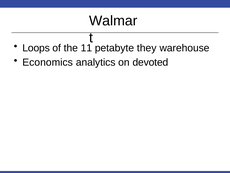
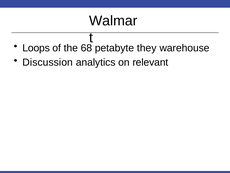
11: 11 -> 68
Economics: Economics -> Discussion
devoted: devoted -> relevant
